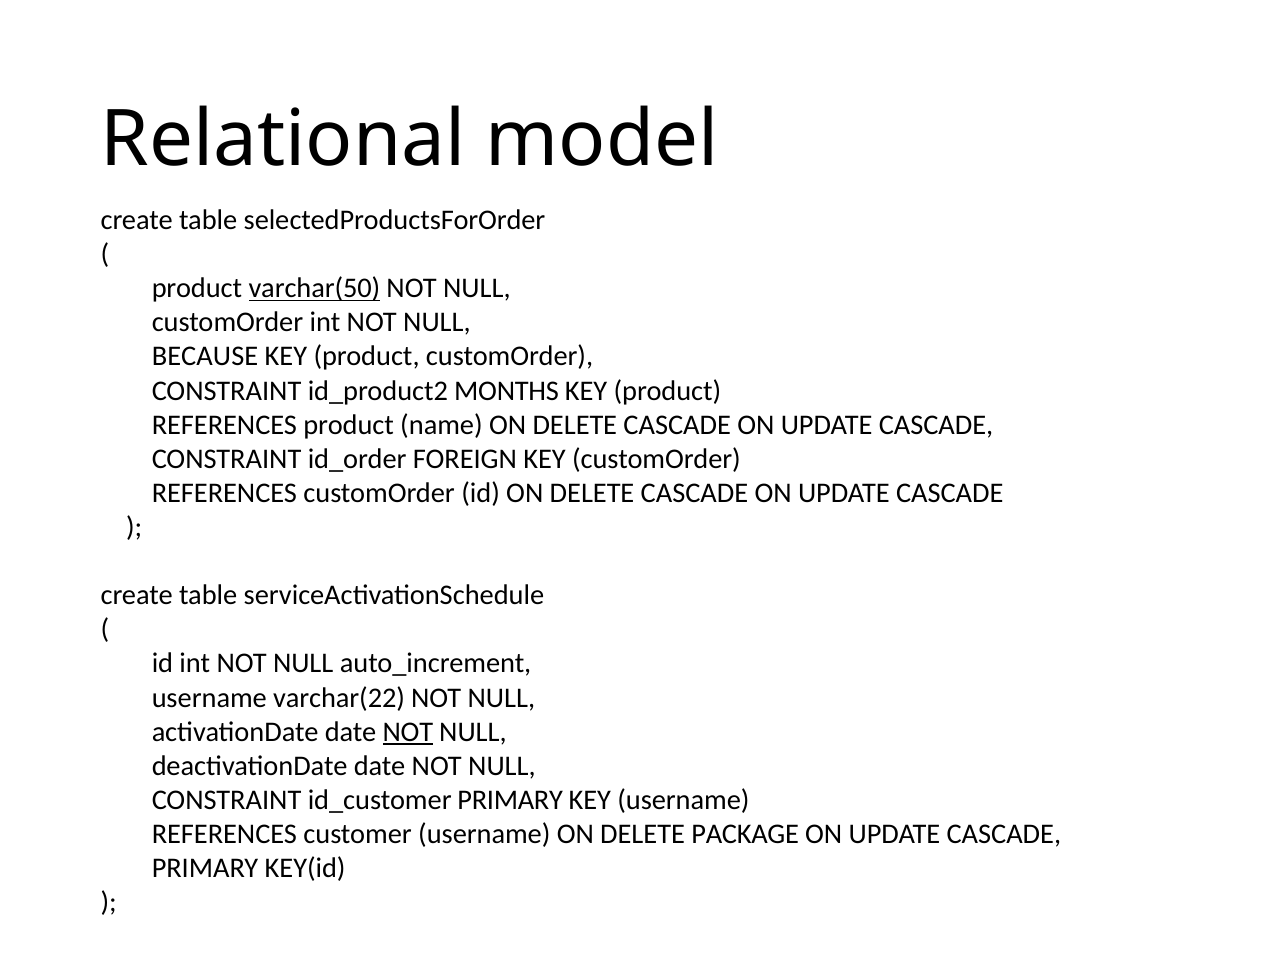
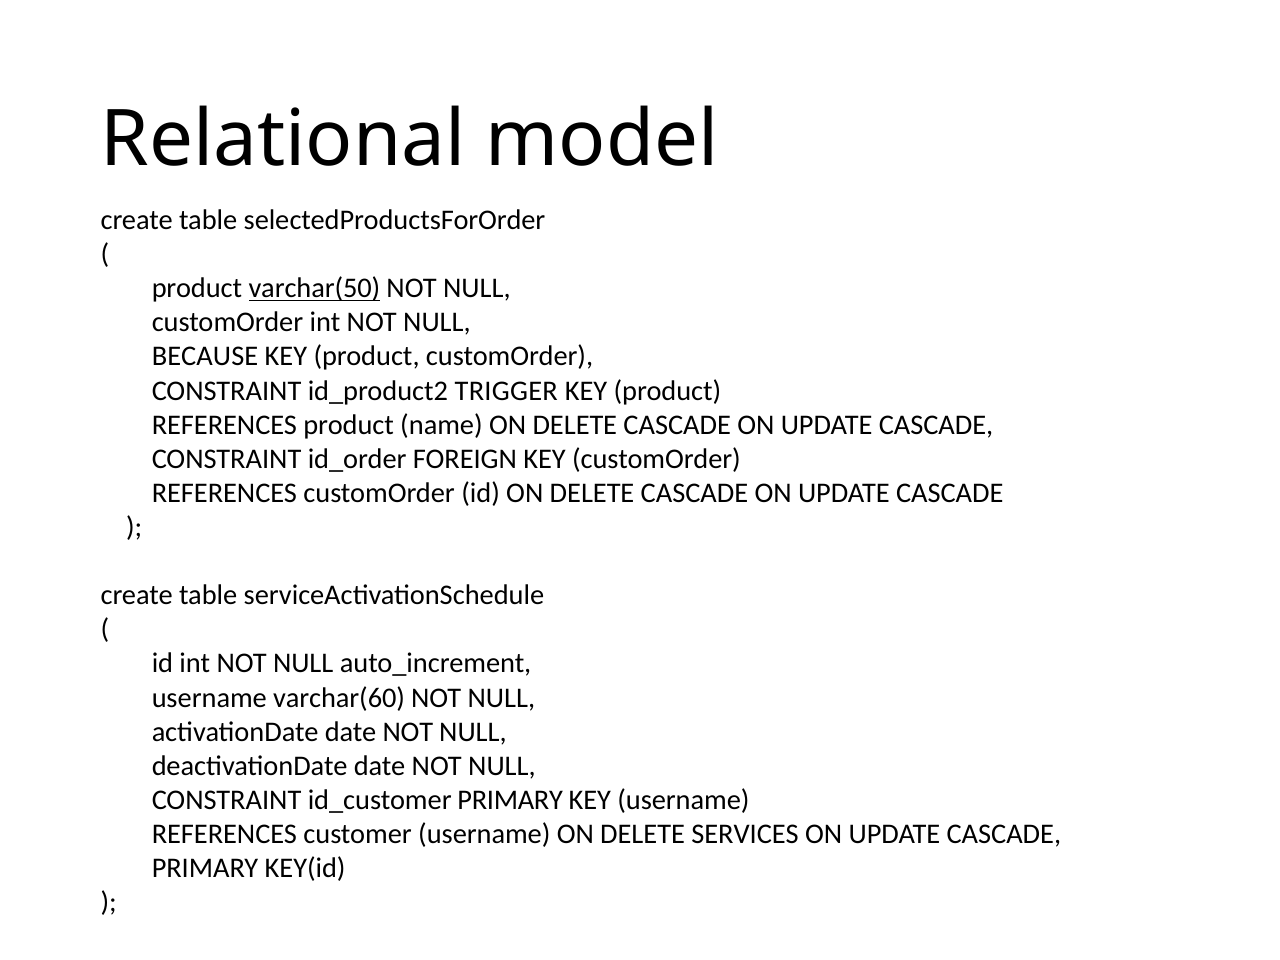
MONTHS: MONTHS -> TRIGGER
varchar(22: varchar(22 -> varchar(60
NOT at (408, 732) underline: present -> none
PACKAGE: PACKAGE -> SERVICES
